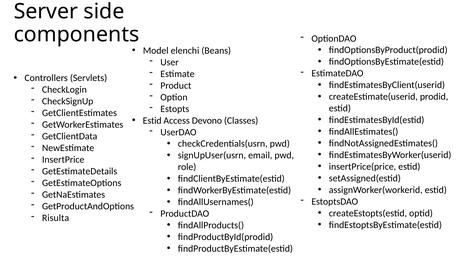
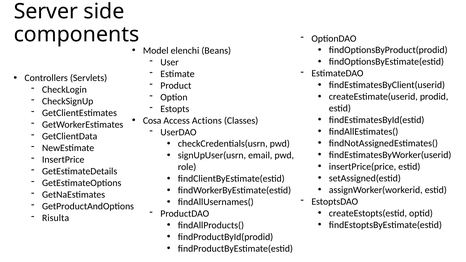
Estid at (152, 121): Estid -> Cosa
Devono: Devono -> Actions
